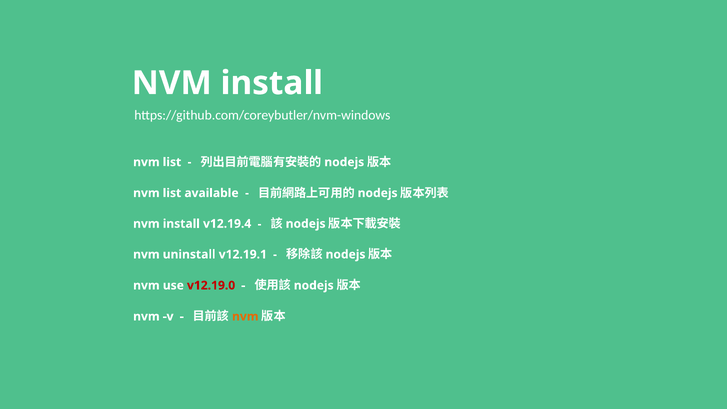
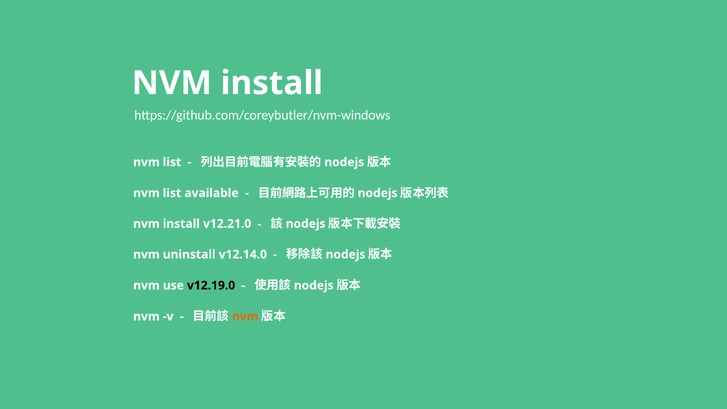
v12.19.4: v12.19.4 -> v12.21.0
v12.19.1: v12.19.1 -> v12.14.0
v12.19.0 colour: red -> black
